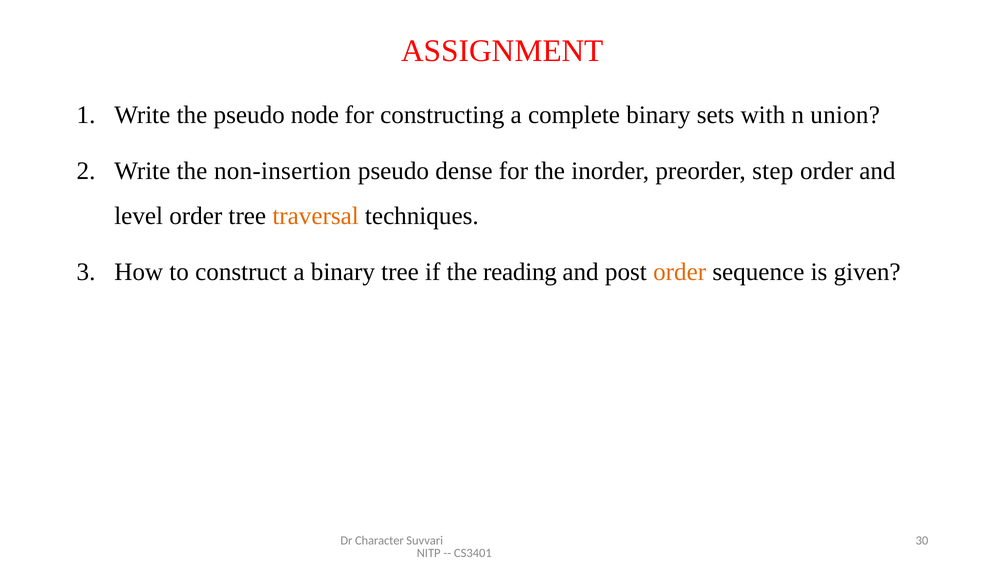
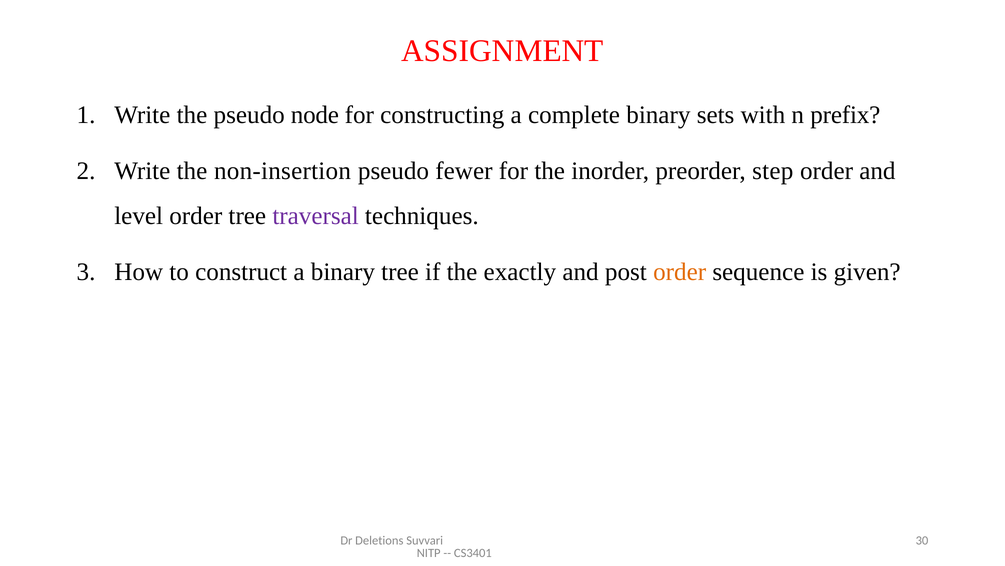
union: union -> prefix
dense: dense -> fewer
traversal colour: orange -> purple
reading: reading -> exactly
Character: Character -> Deletions
